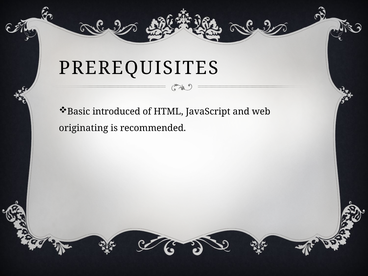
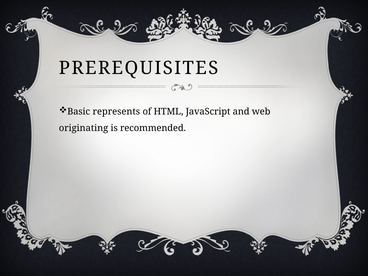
introduced: introduced -> represents
